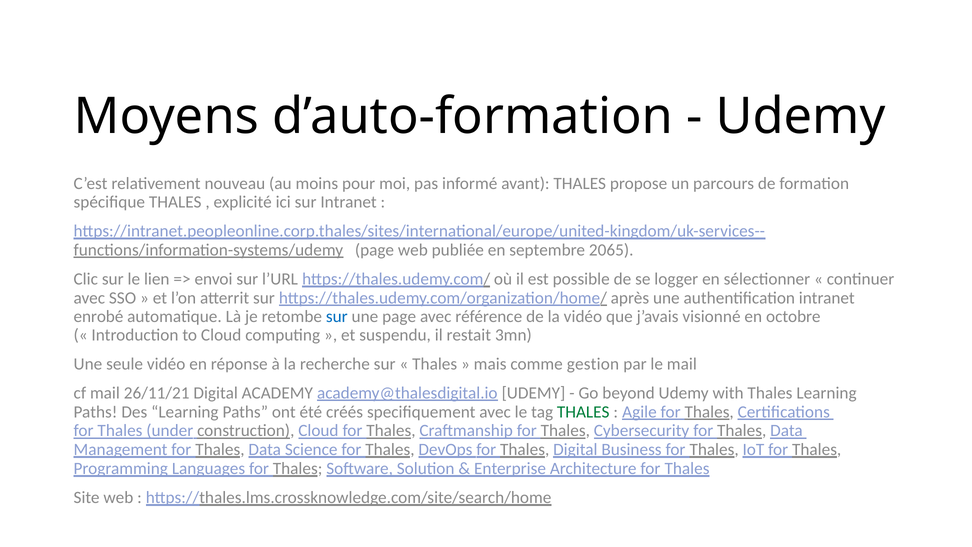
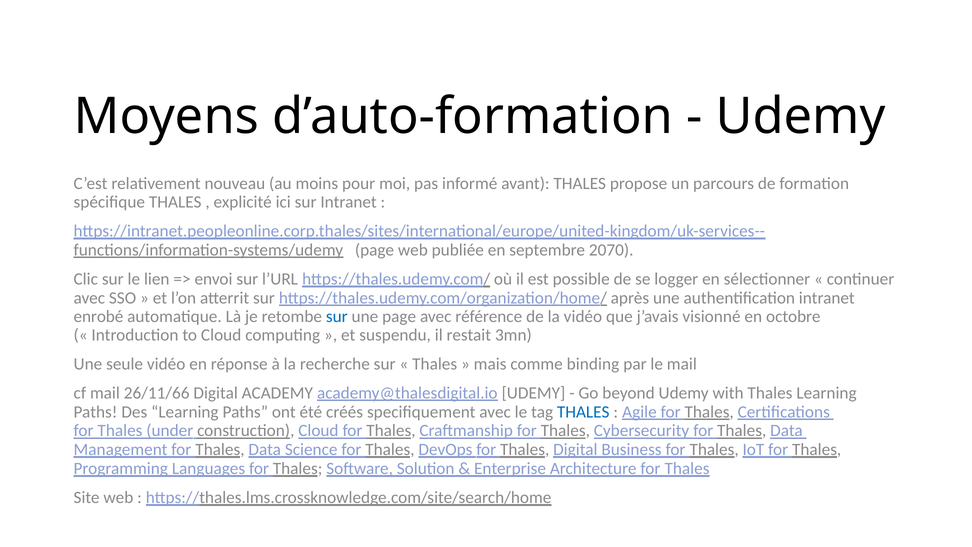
2065: 2065 -> 2070
gestion: gestion -> binding
26/11/21: 26/11/21 -> 26/11/66
THALES at (583, 412) colour: green -> blue
